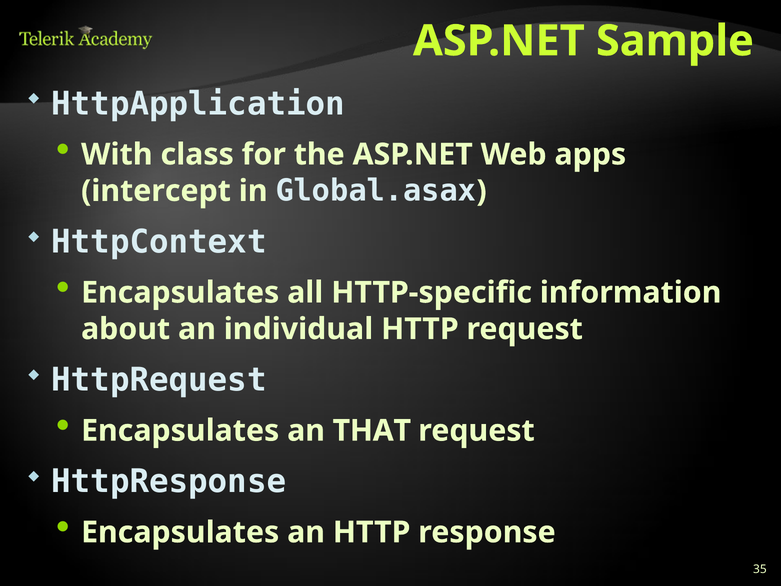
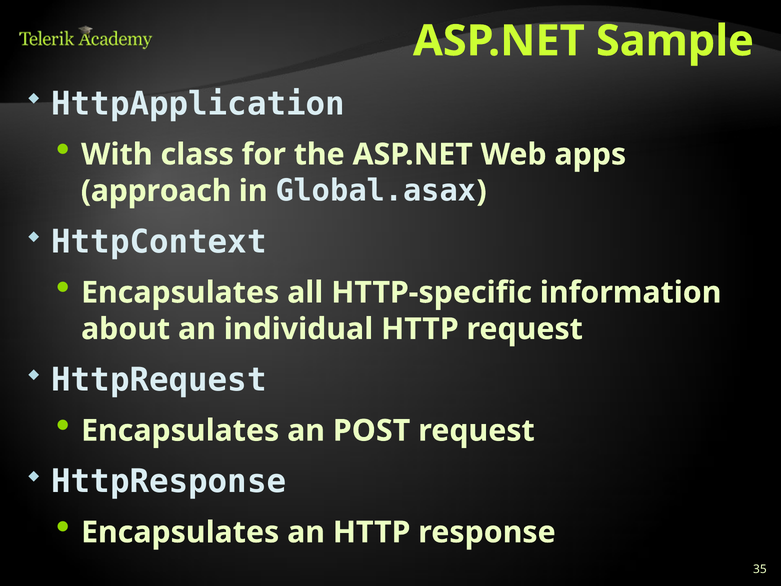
intercept: intercept -> approach
THAT: THAT -> POST
